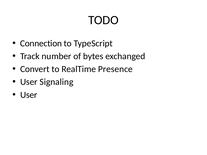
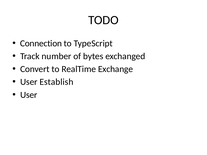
Presence: Presence -> Exchange
Signaling: Signaling -> Establish
